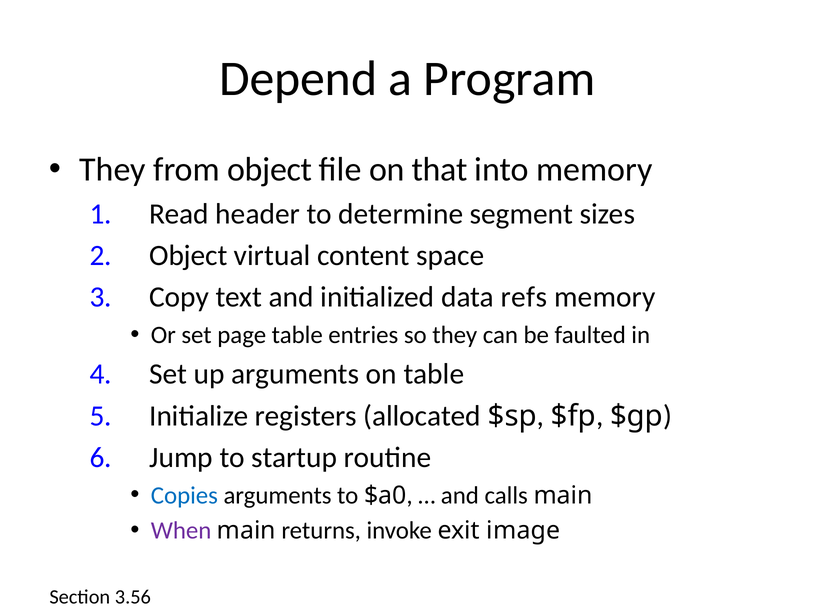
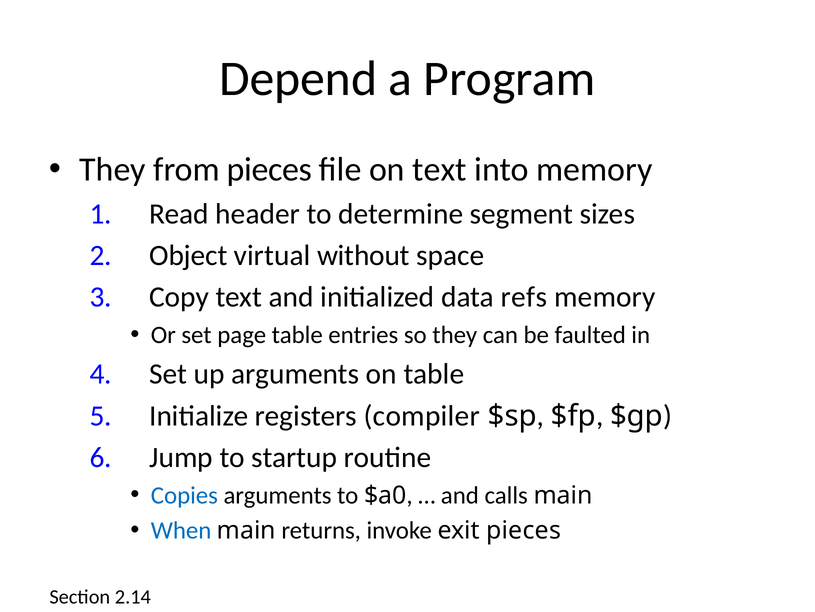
from object: object -> pieces
on that: that -> text
content: content -> without
allocated: allocated -> compiler
When colour: purple -> blue
exit image: image -> pieces
3.56: 3.56 -> 2.14
